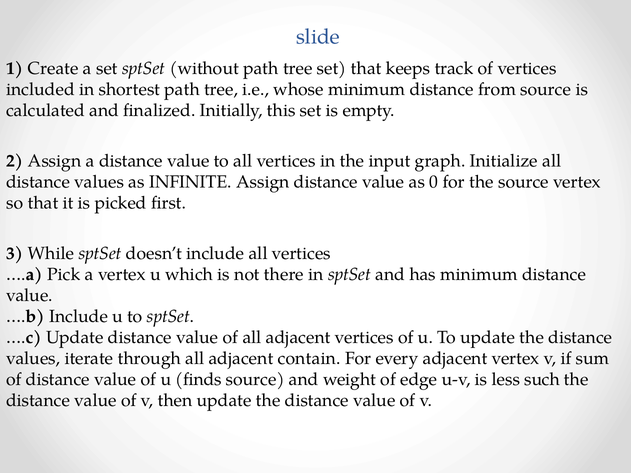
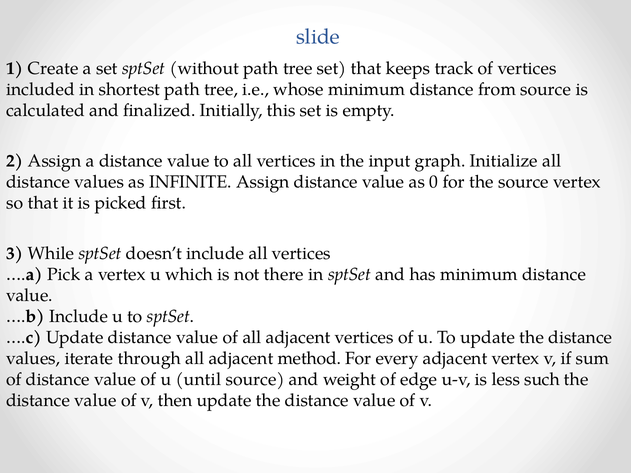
contain: contain -> method
finds: finds -> until
